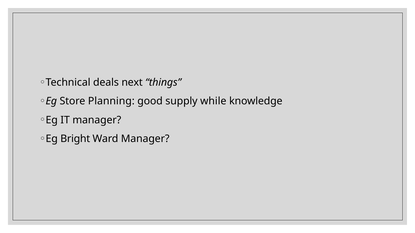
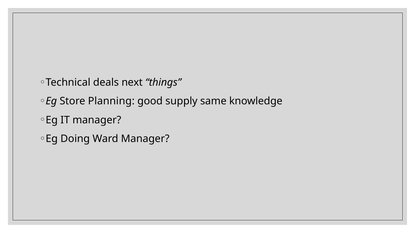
while: while -> same
Bright: Bright -> Doing
